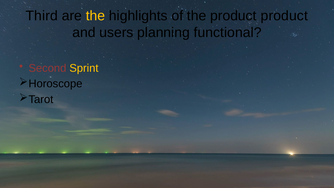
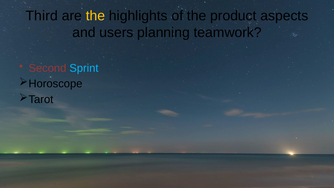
product product: product -> aspects
functional: functional -> teamwork
Sprint colour: yellow -> light blue
